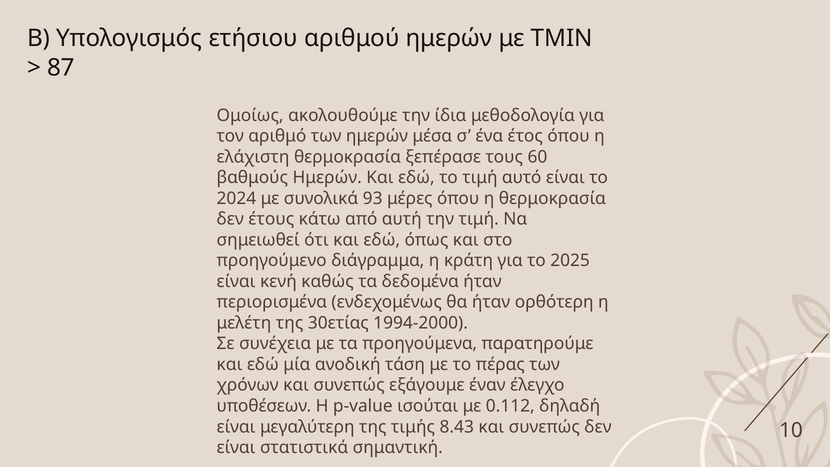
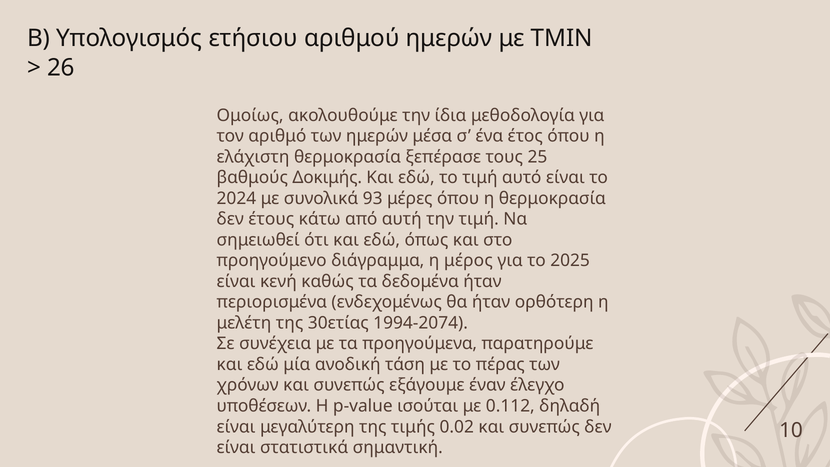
87: 87 -> 26
60: 60 -> 25
βαθμούς Ημερών: Ημερών -> Δοκιμής
κράτη: κράτη -> μέρος
1994-2000: 1994-2000 -> 1994-2074
8.43: 8.43 -> 0.02
